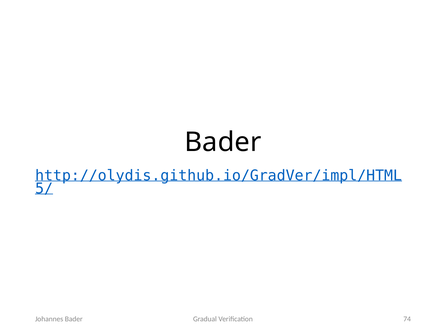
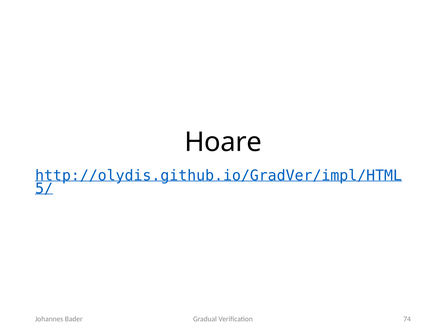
Bader at (223, 142): Bader -> Hoare
